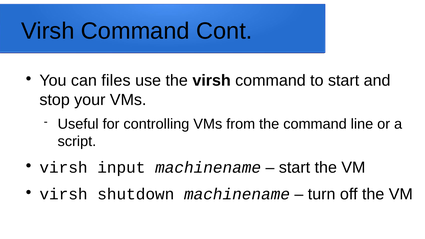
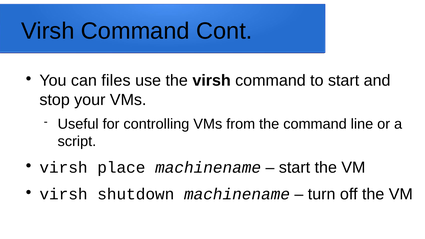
input: input -> place
